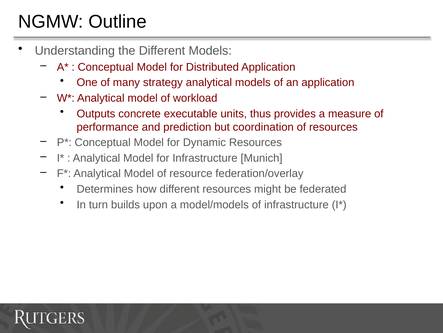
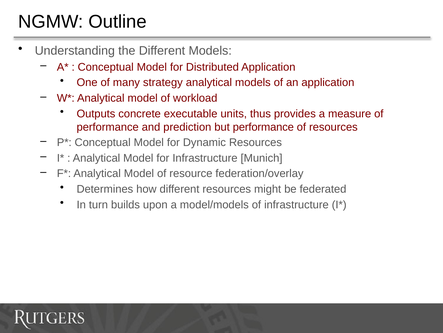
but coordination: coordination -> performance
